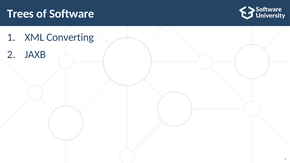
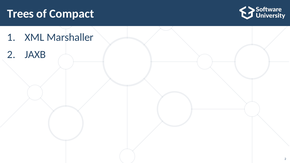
Software: Software -> Compact
Converting: Converting -> Marshaller
